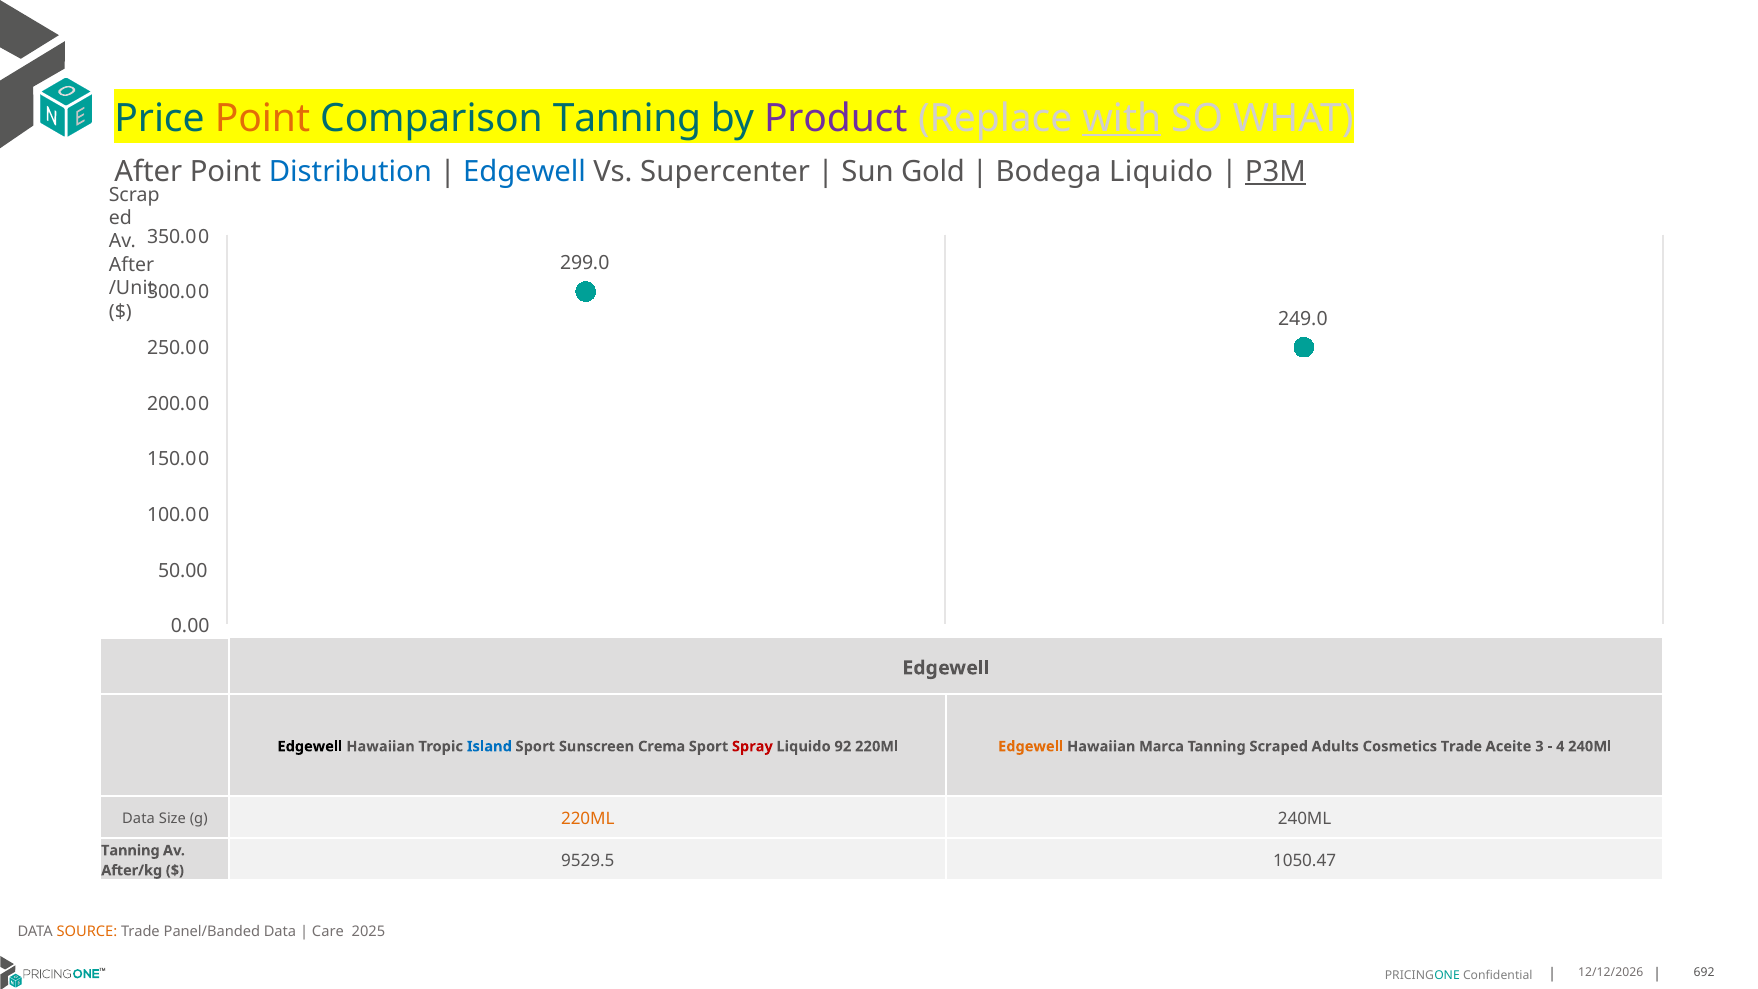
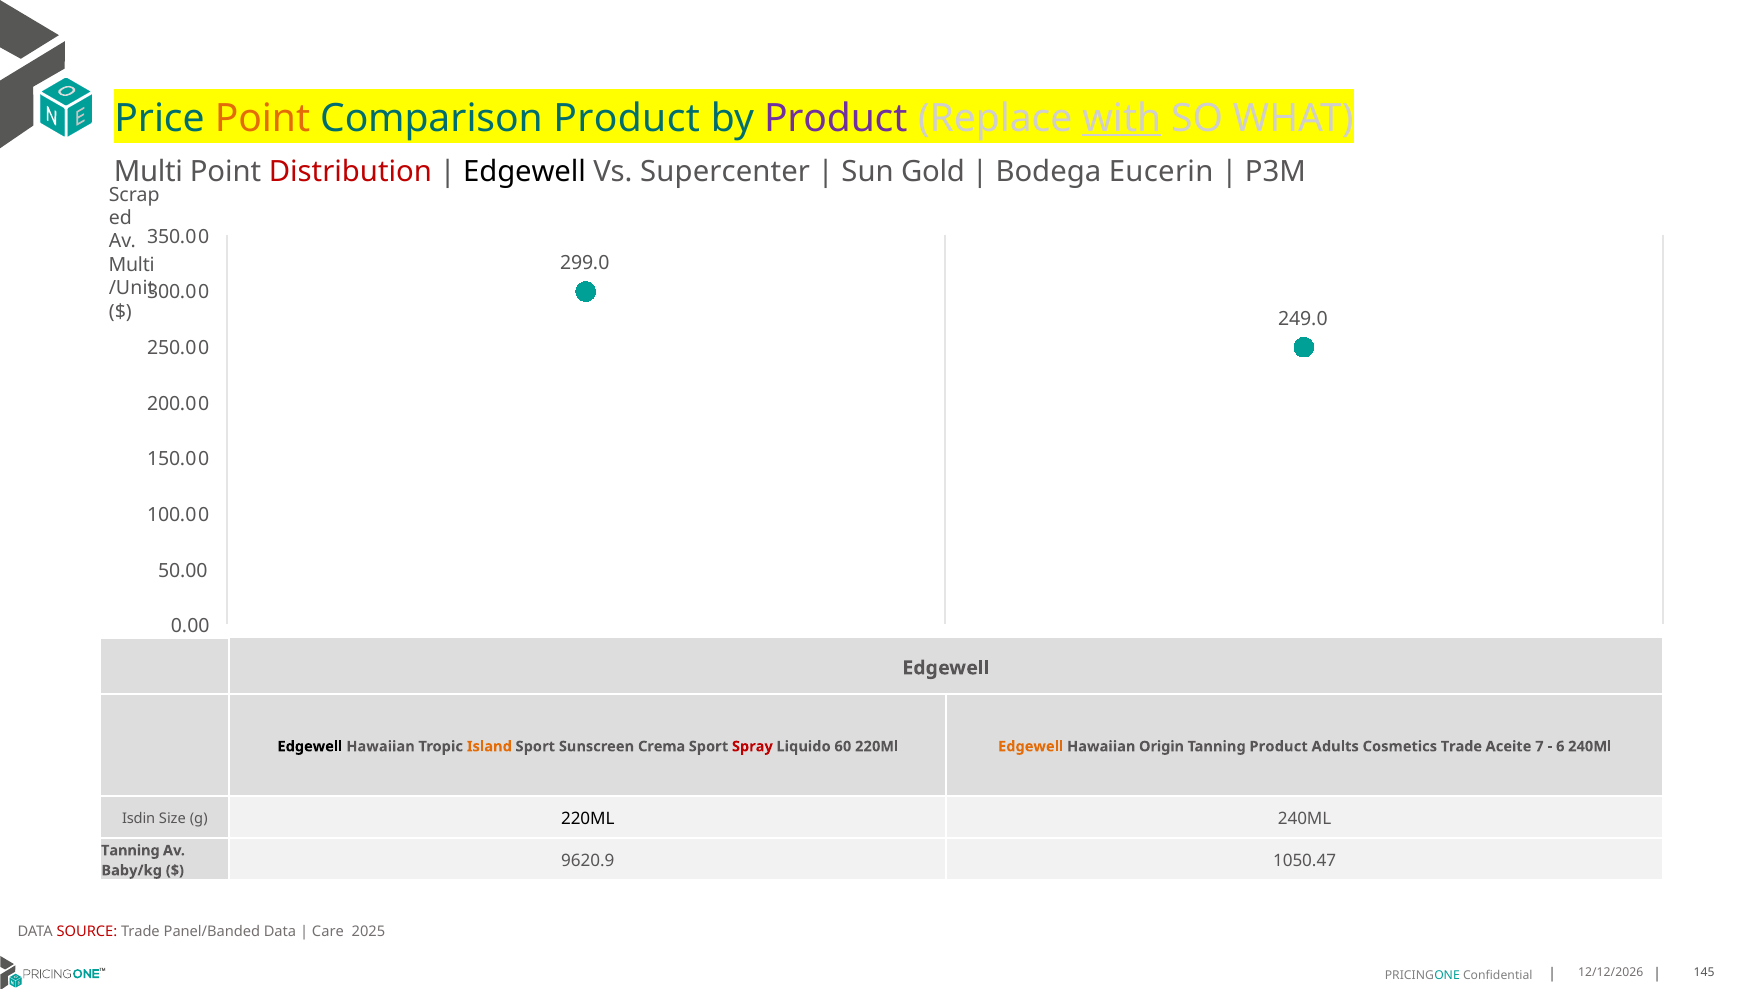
Comparison Tanning: Tanning -> Product
After at (148, 171): After -> Multi
Distribution colour: blue -> red
Edgewell at (525, 171) colour: blue -> black
Bodega Liquido: Liquido -> Eucerin
P3M underline: present -> none
After at (132, 265): After -> Multi
Island colour: blue -> orange
92: 92 -> 60
Marca: Marca -> Origin
Tanning Scraped: Scraped -> Product
3: 3 -> 7
4: 4 -> 6
Data at (138, 818): Data -> Isdin
220ML at (588, 819) colour: orange -> black
9529.5: 9529.5 -> 9620.9
After/kg: After/kg -> Baby/kg
SOURCE colour: orange -> red
692: 692 -> 145
